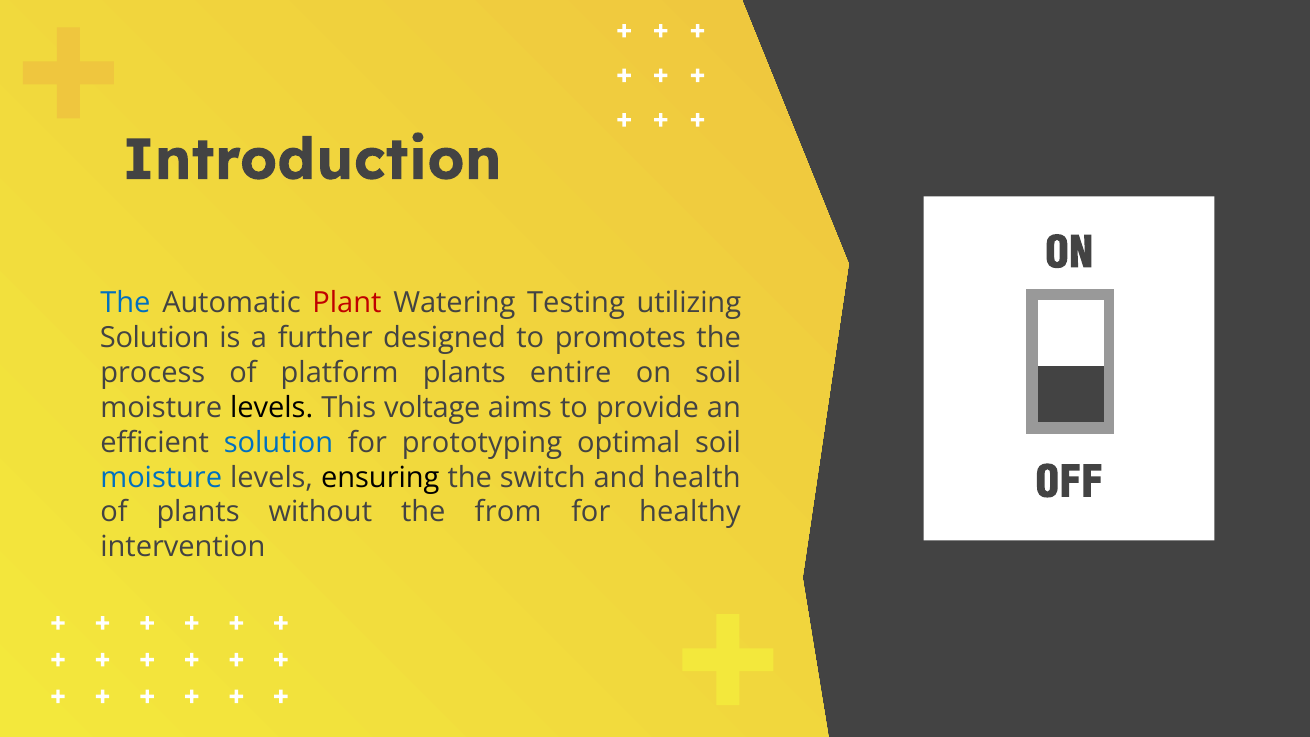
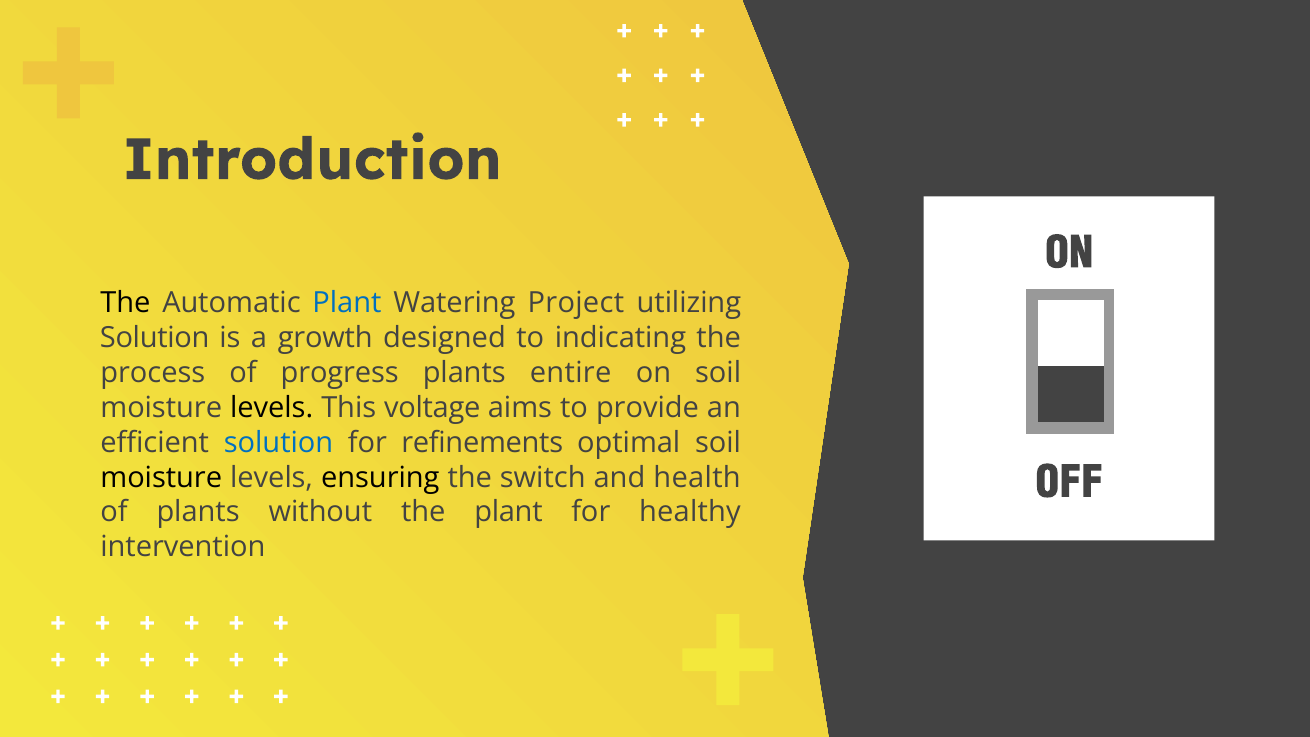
The at (125, 303) colour: blue -> black
Plant at (347, 303) colour: red -> blue
Testing: Testing -> Project
further: further -> growth
promotes: promotes -> indicating
platform: platform -> progress
prototyping: prototyping -> refinements
moisture at (161, 477) colour: blue -> black
the from: from -> plant
